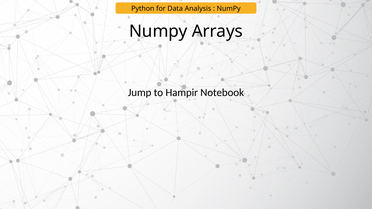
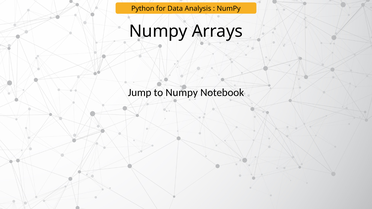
to Hampir: Hampir -> Numpy
